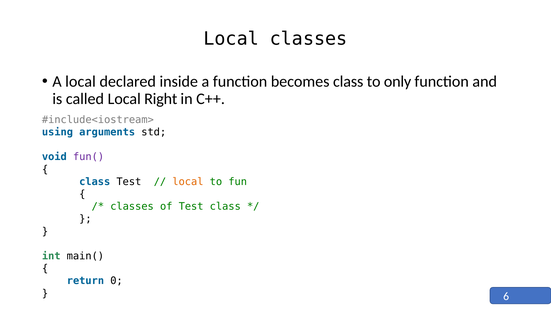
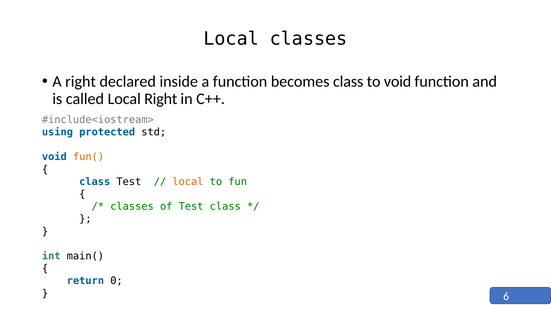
A local: local -> right
to only: only -> void
arguments: arguments -> protected
fun( colour: purple -> orange
